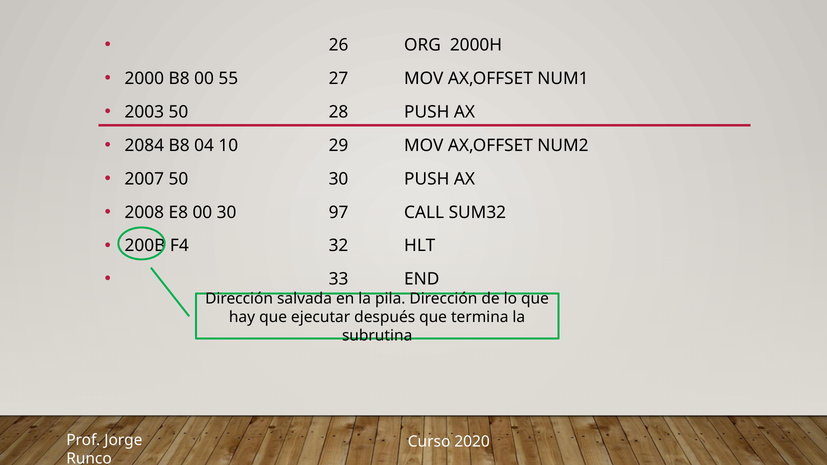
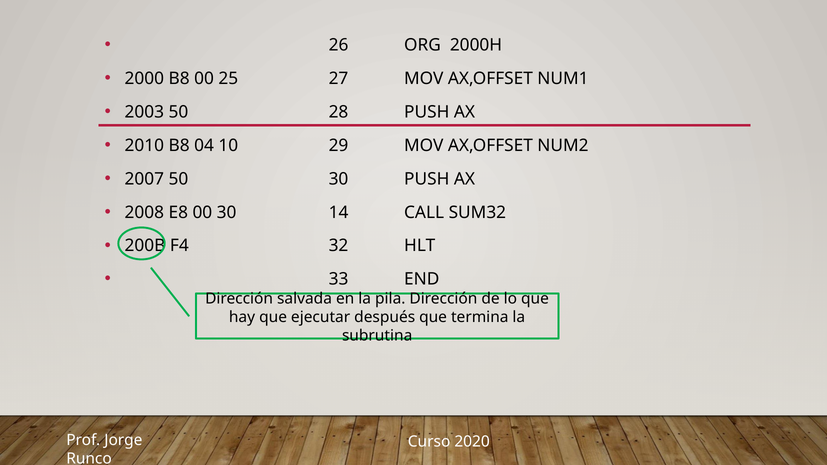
55: 55 -> 25
2084: 2084 -> 2010
97: 97 -> 14
